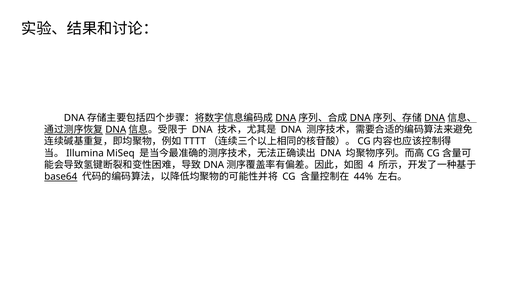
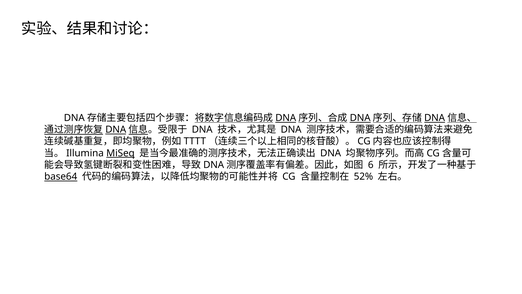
MiSeq underline: none -> present
4: 4 -> 6
44%: 44% -> 52%
